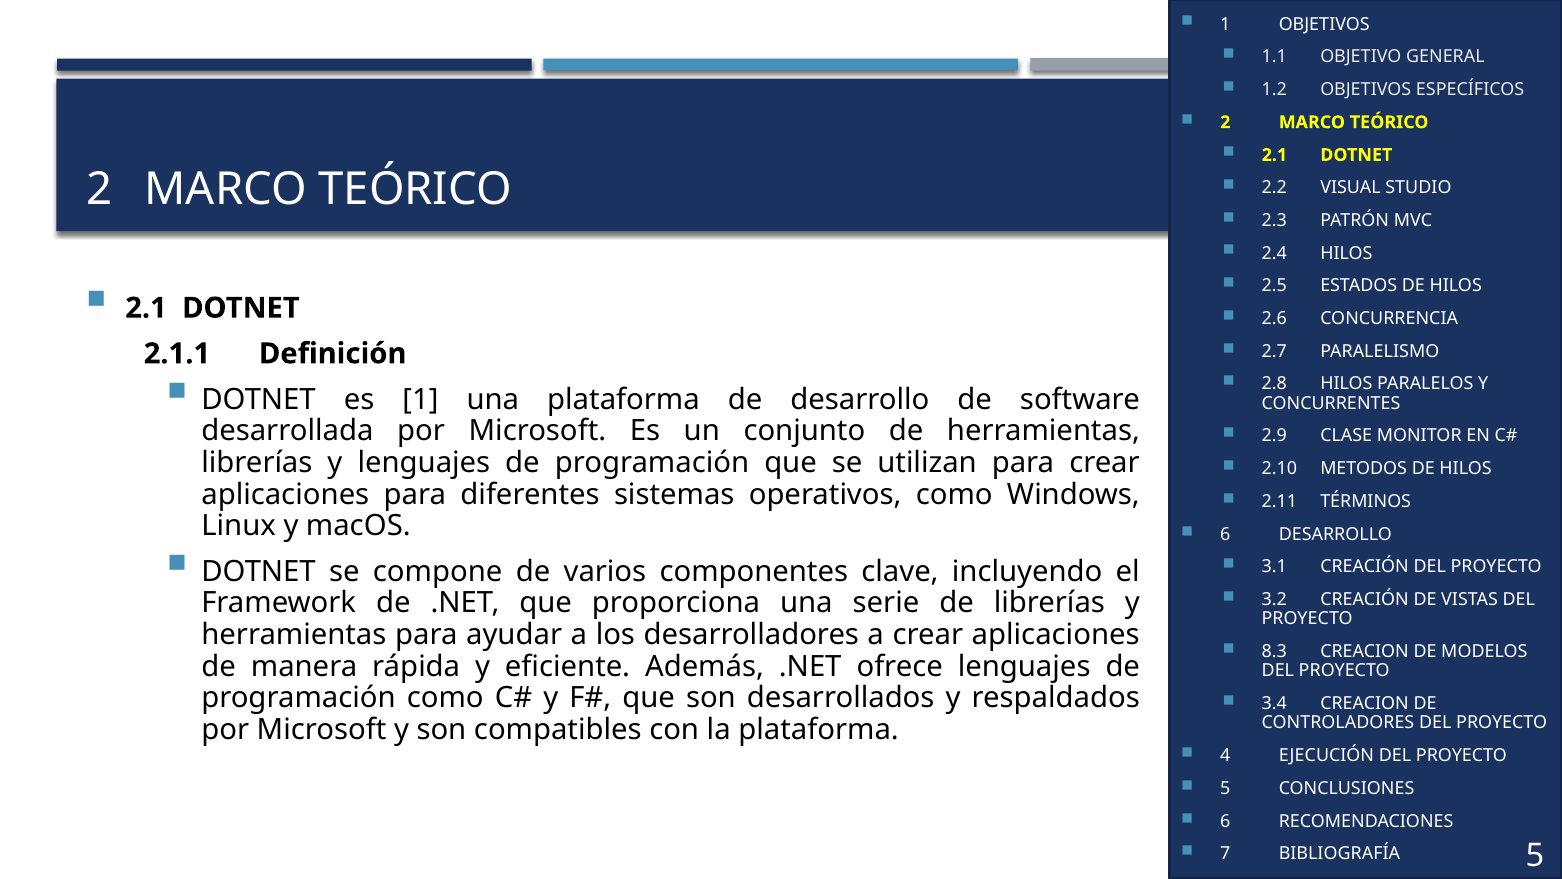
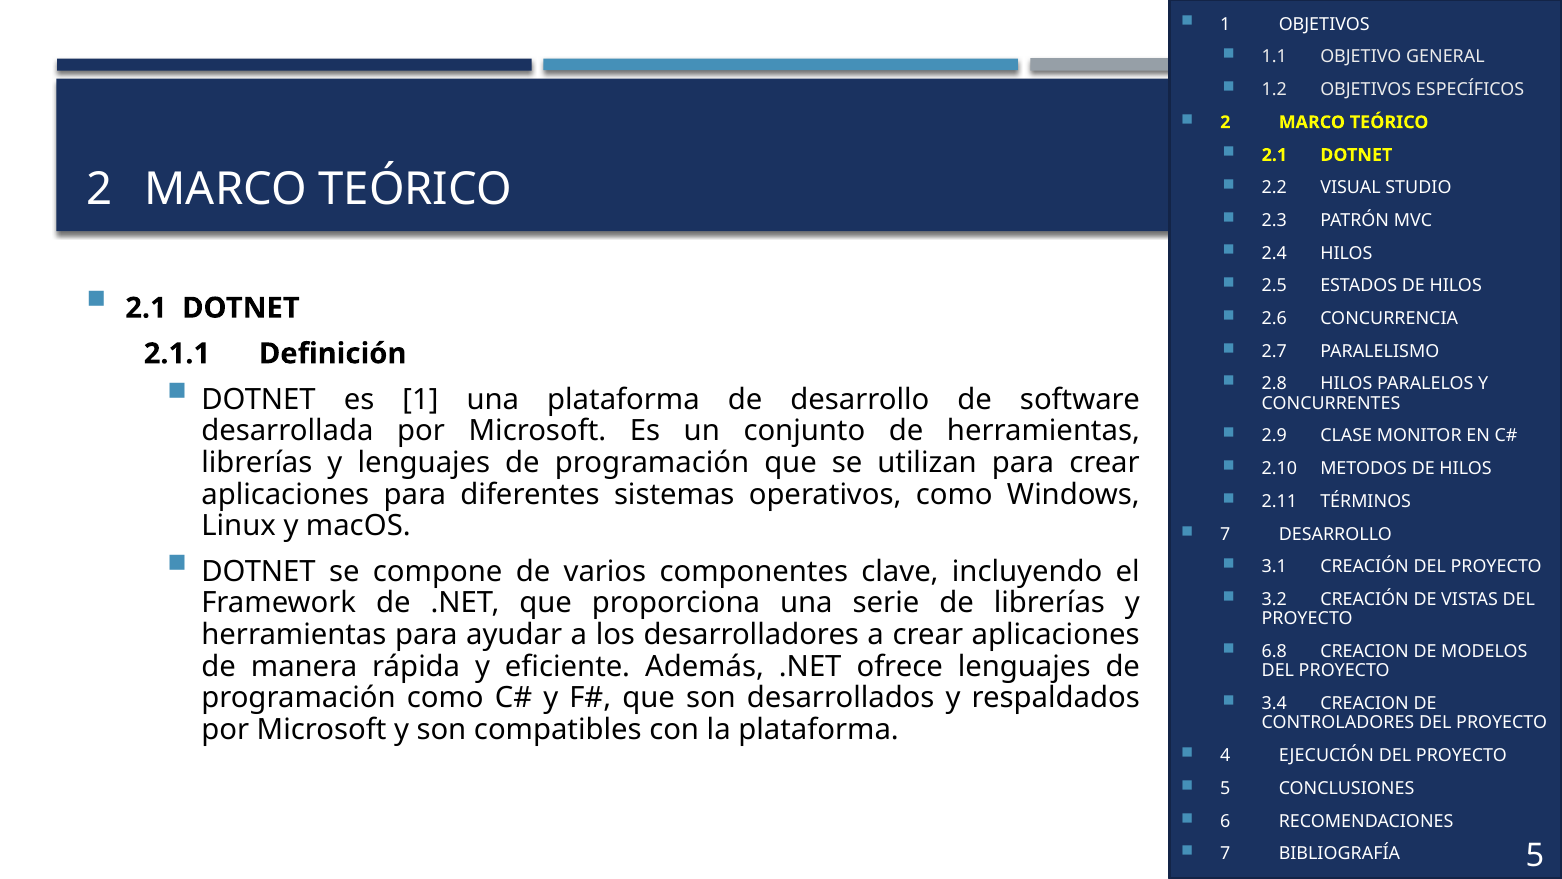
6 at (1225, 534): 6 -> 7
8.3: 8.3 -> 6.8
